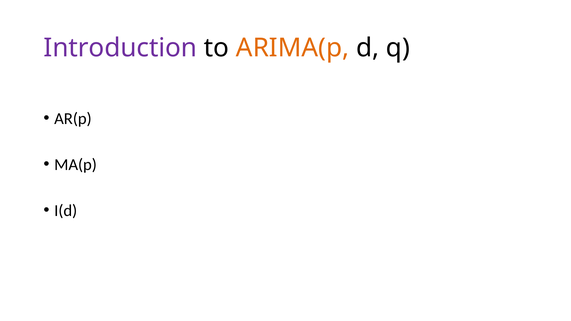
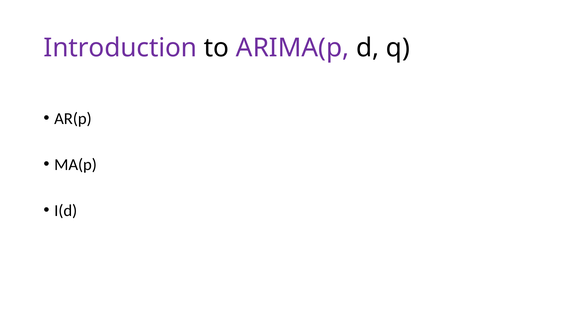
ARIMA(p colour: orange -> purple
